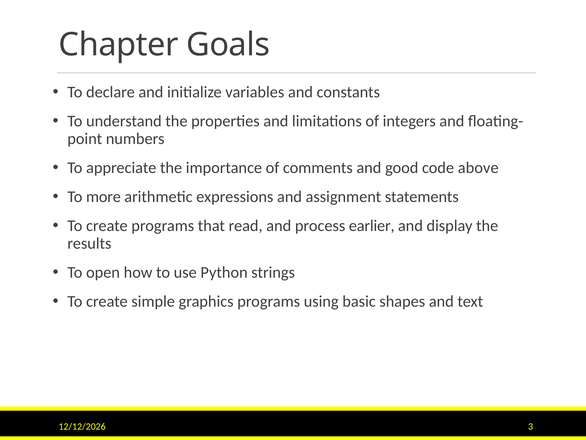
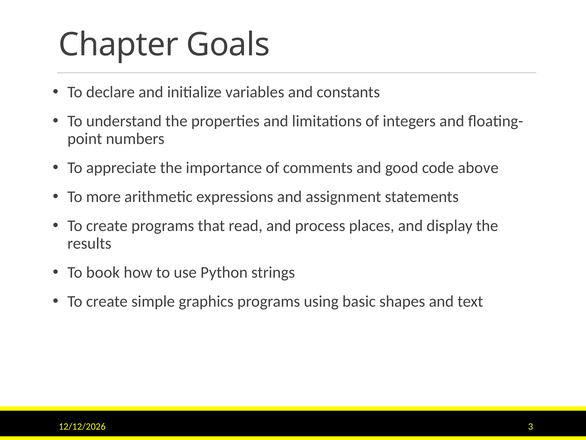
earlier: earlier -> places
open: open -> book
